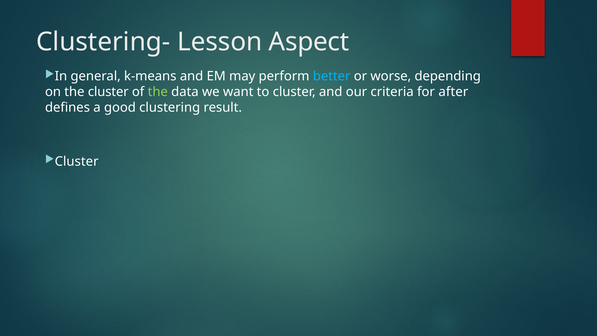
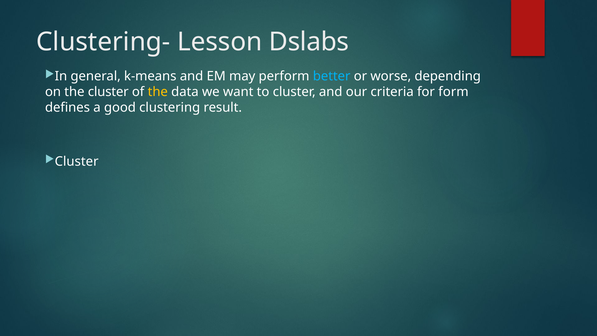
Aspect: Aspect -> Dslabs
the at (158, 92) colour: light green -> yellow
after: after -> form
